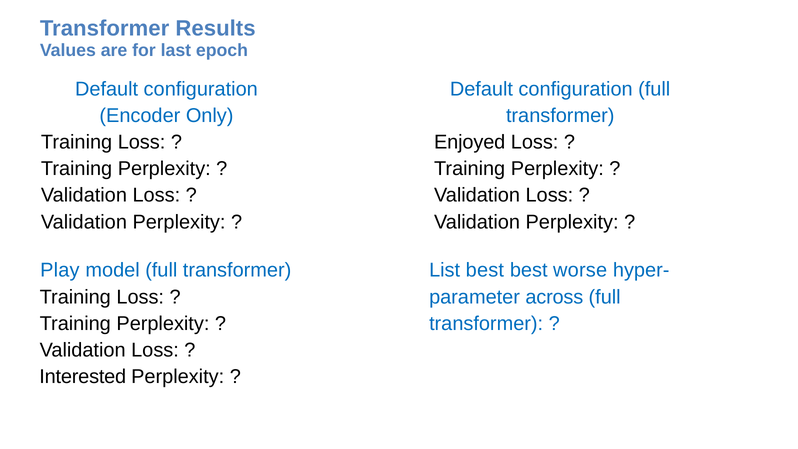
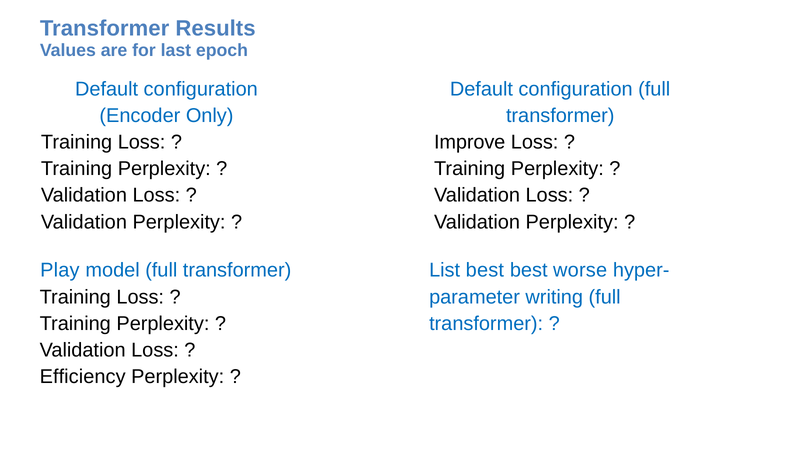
Enjoyed: Enjoyed -> Improve
across: across -> writing
Interested: Interested -> Efficiency
